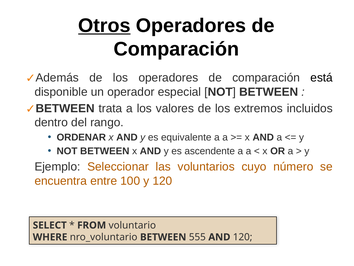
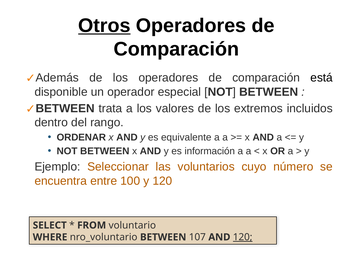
ascendente: ascendente -> información
555: 555 -> 107
120 at (243, 237) underline: none -> present
